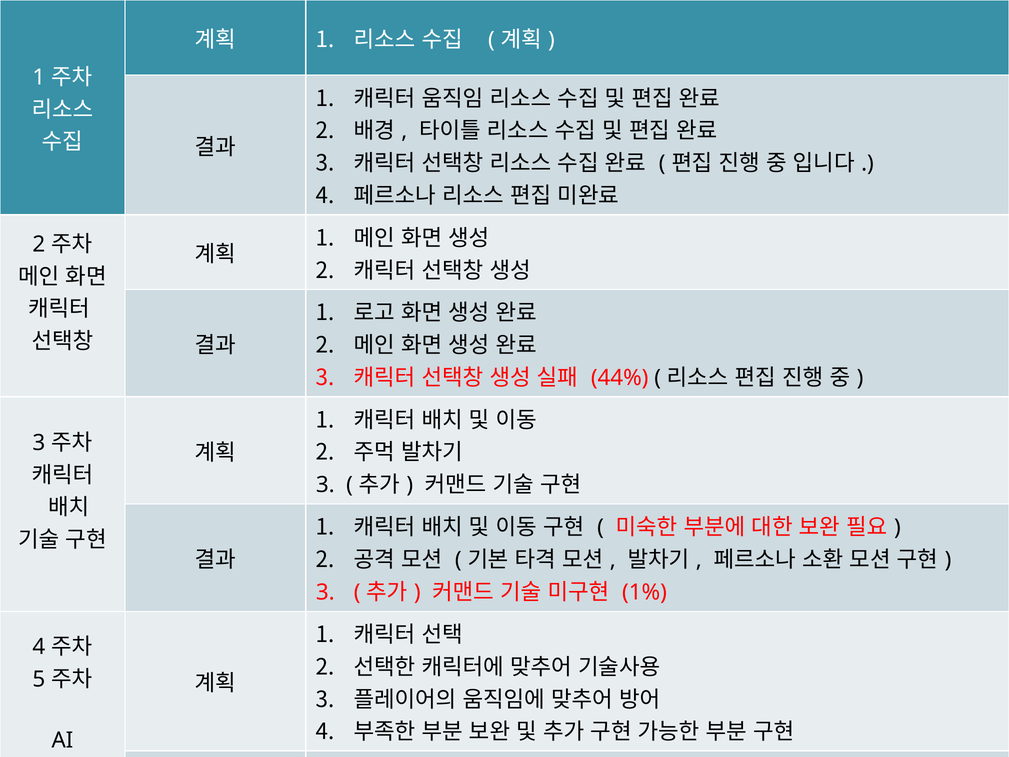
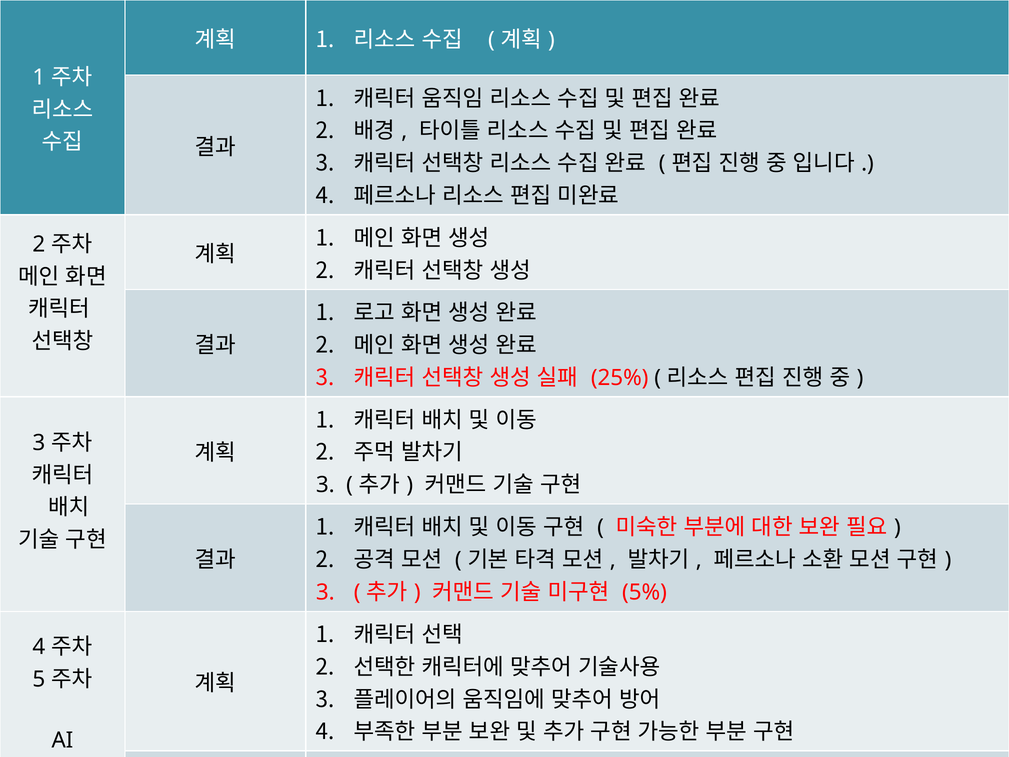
44%: 44% -> 25%
1%: 1% -> 5%
